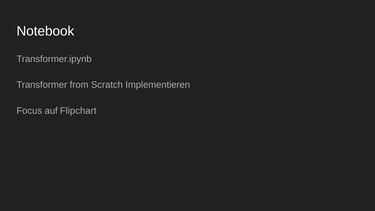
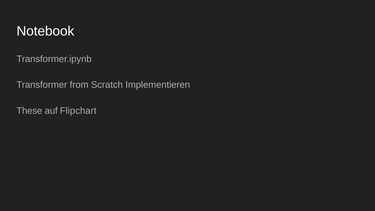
Focus: Focus -> These
